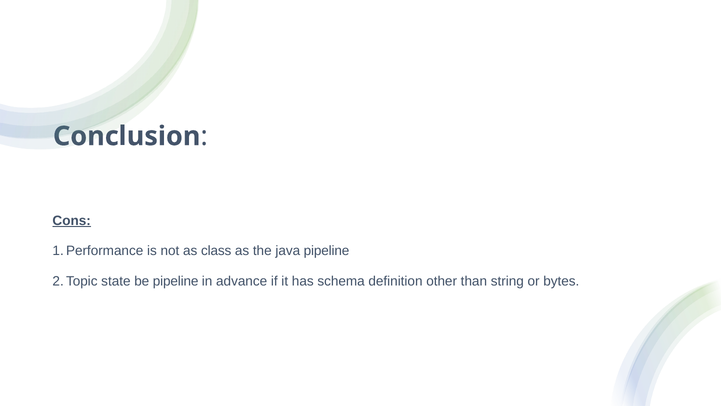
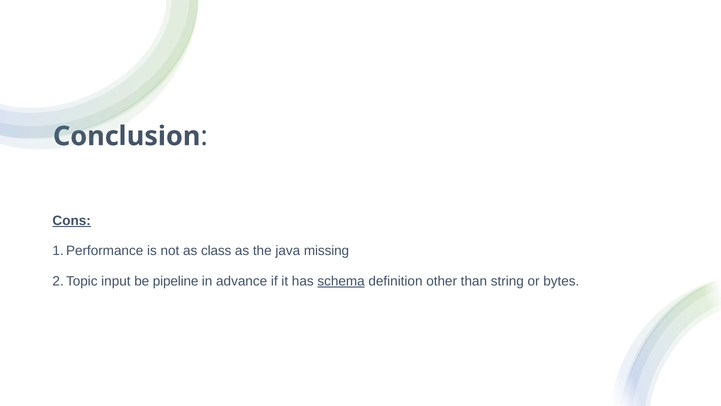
java pipeline: pipeline -> missing
state: state -> input
schema underline: none -> present
